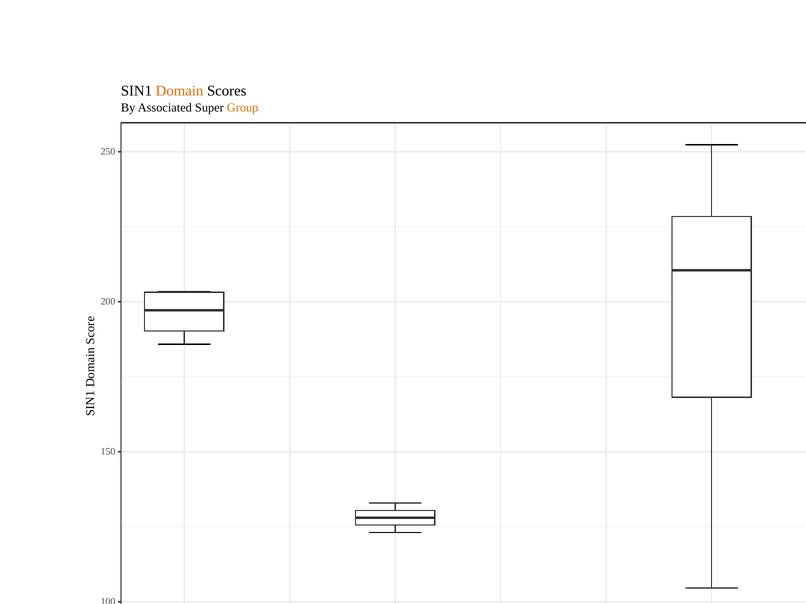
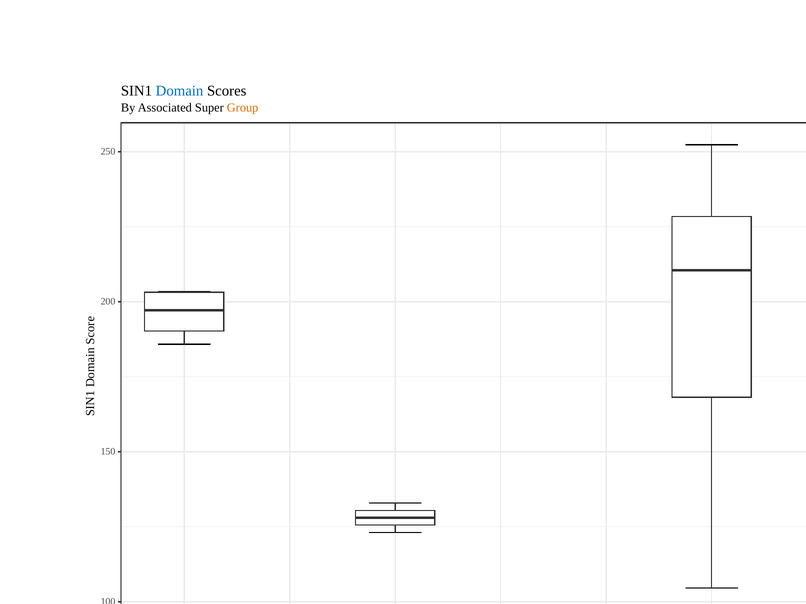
Domain colour: orange -> blue
